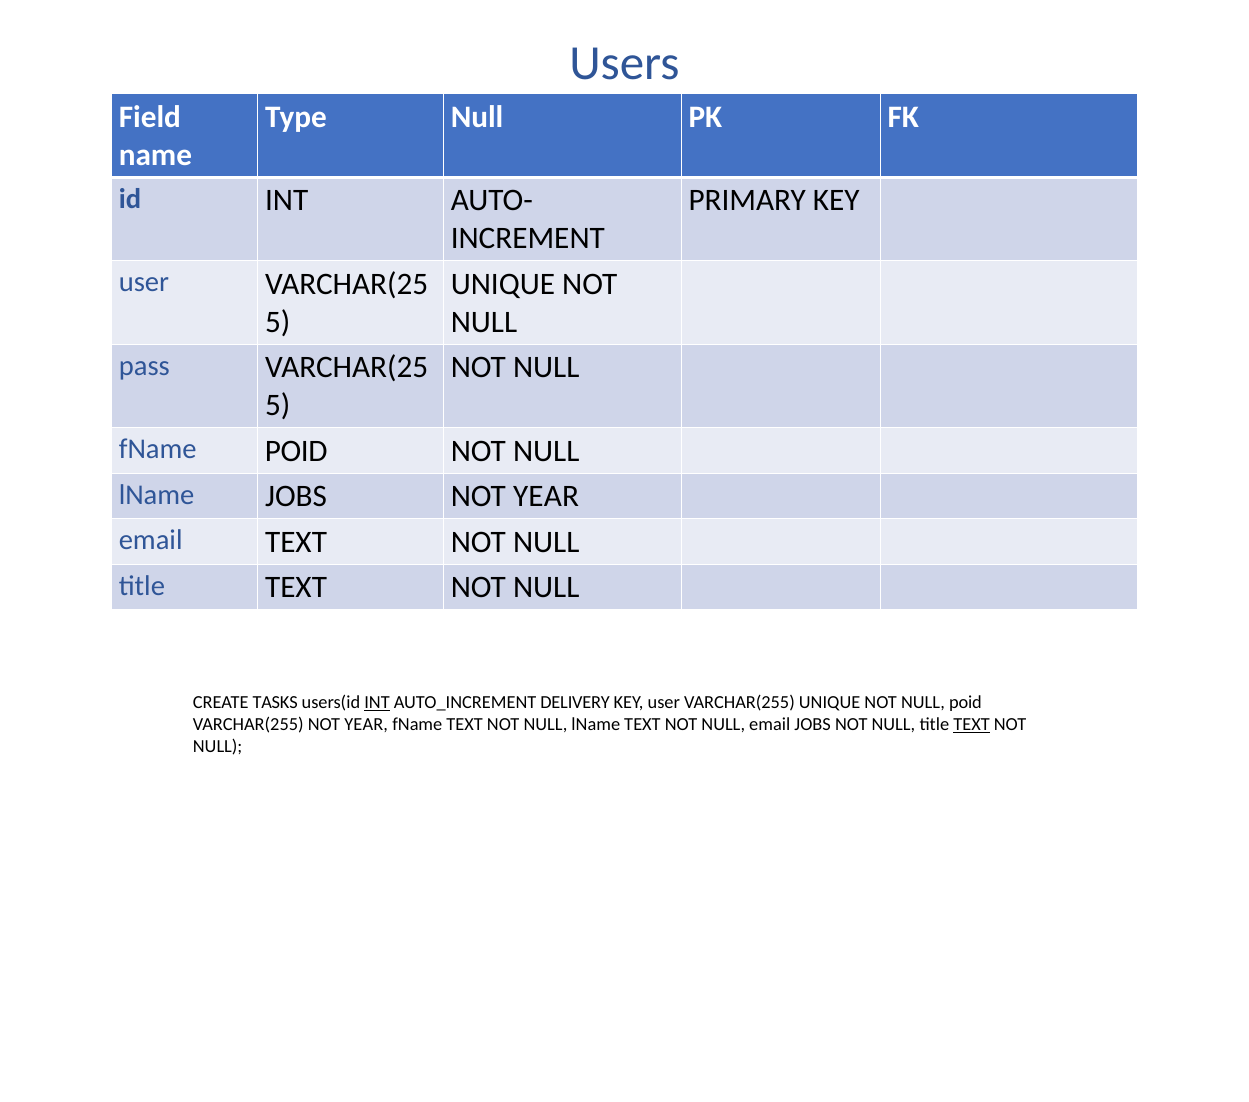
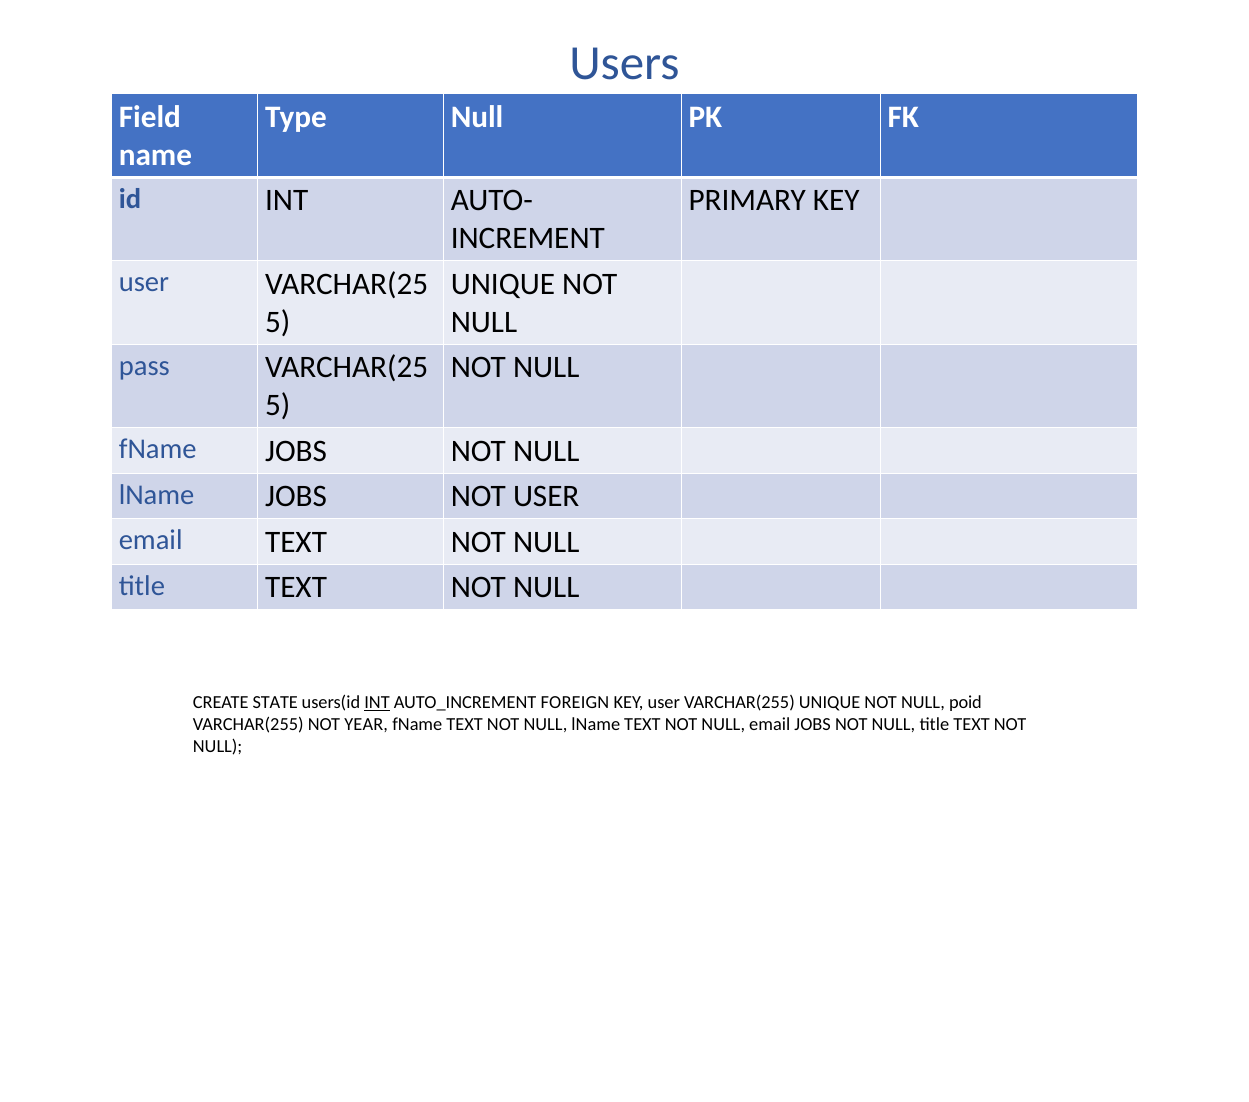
fName POID: POID -> JOBS
YEAR at (546, 497): YEAR -> USER
TASKS: TASKS -> STATE
DELIVERY: DELIVERY -> FOREIGN
TEXT at (972, 725) underline: present -> none
